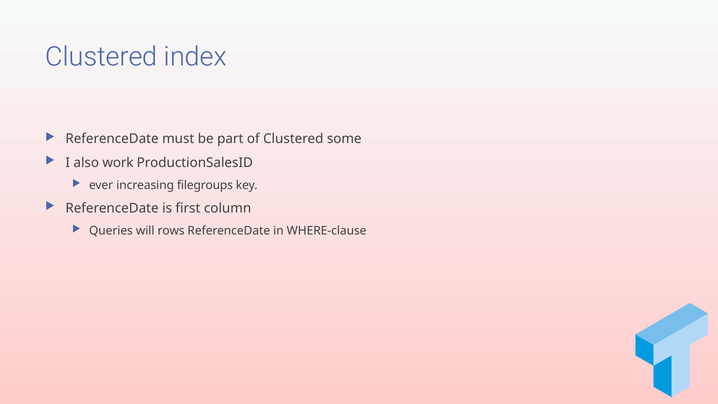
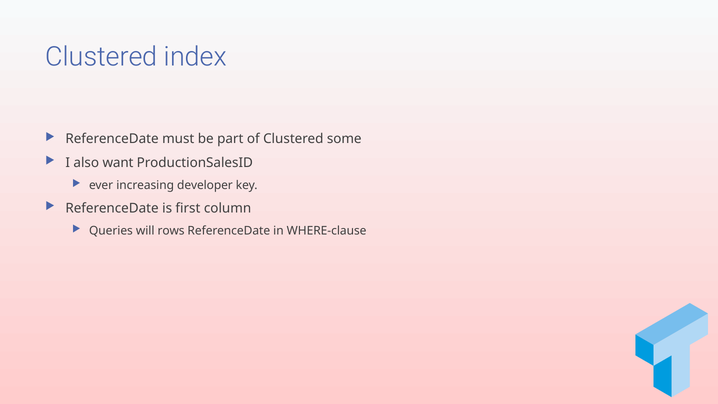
work: work -> want
filegroups: filegroups -> developer
